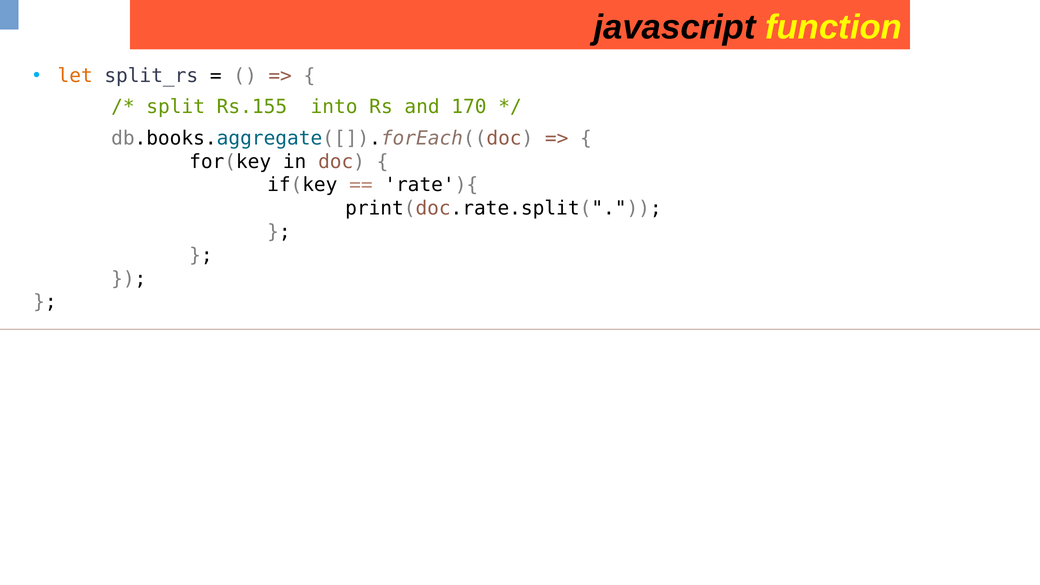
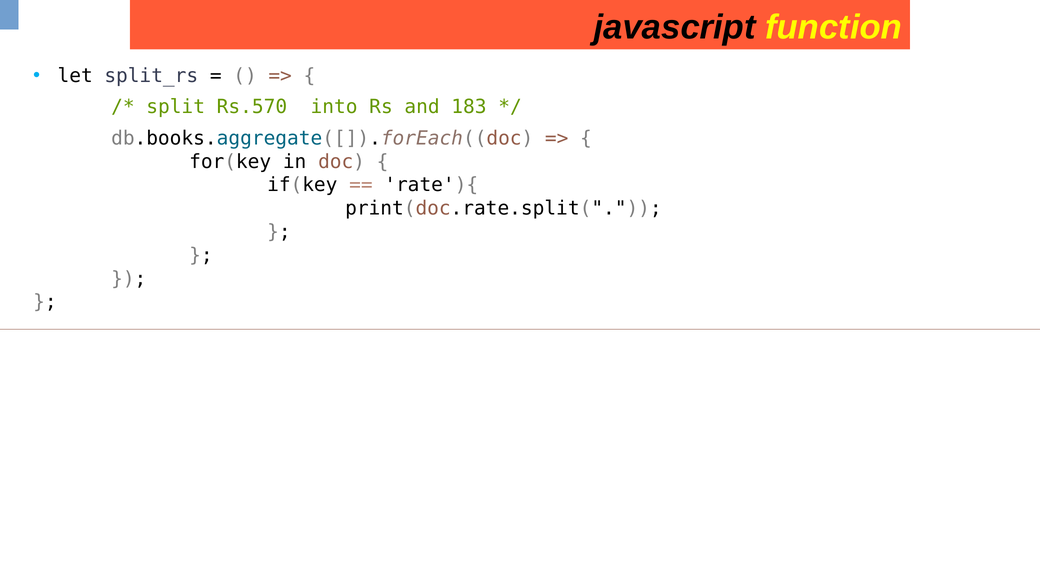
let colour: orange -> black
Rs.155: Rs.155 -> Rs.570
170: 170 -> 183
